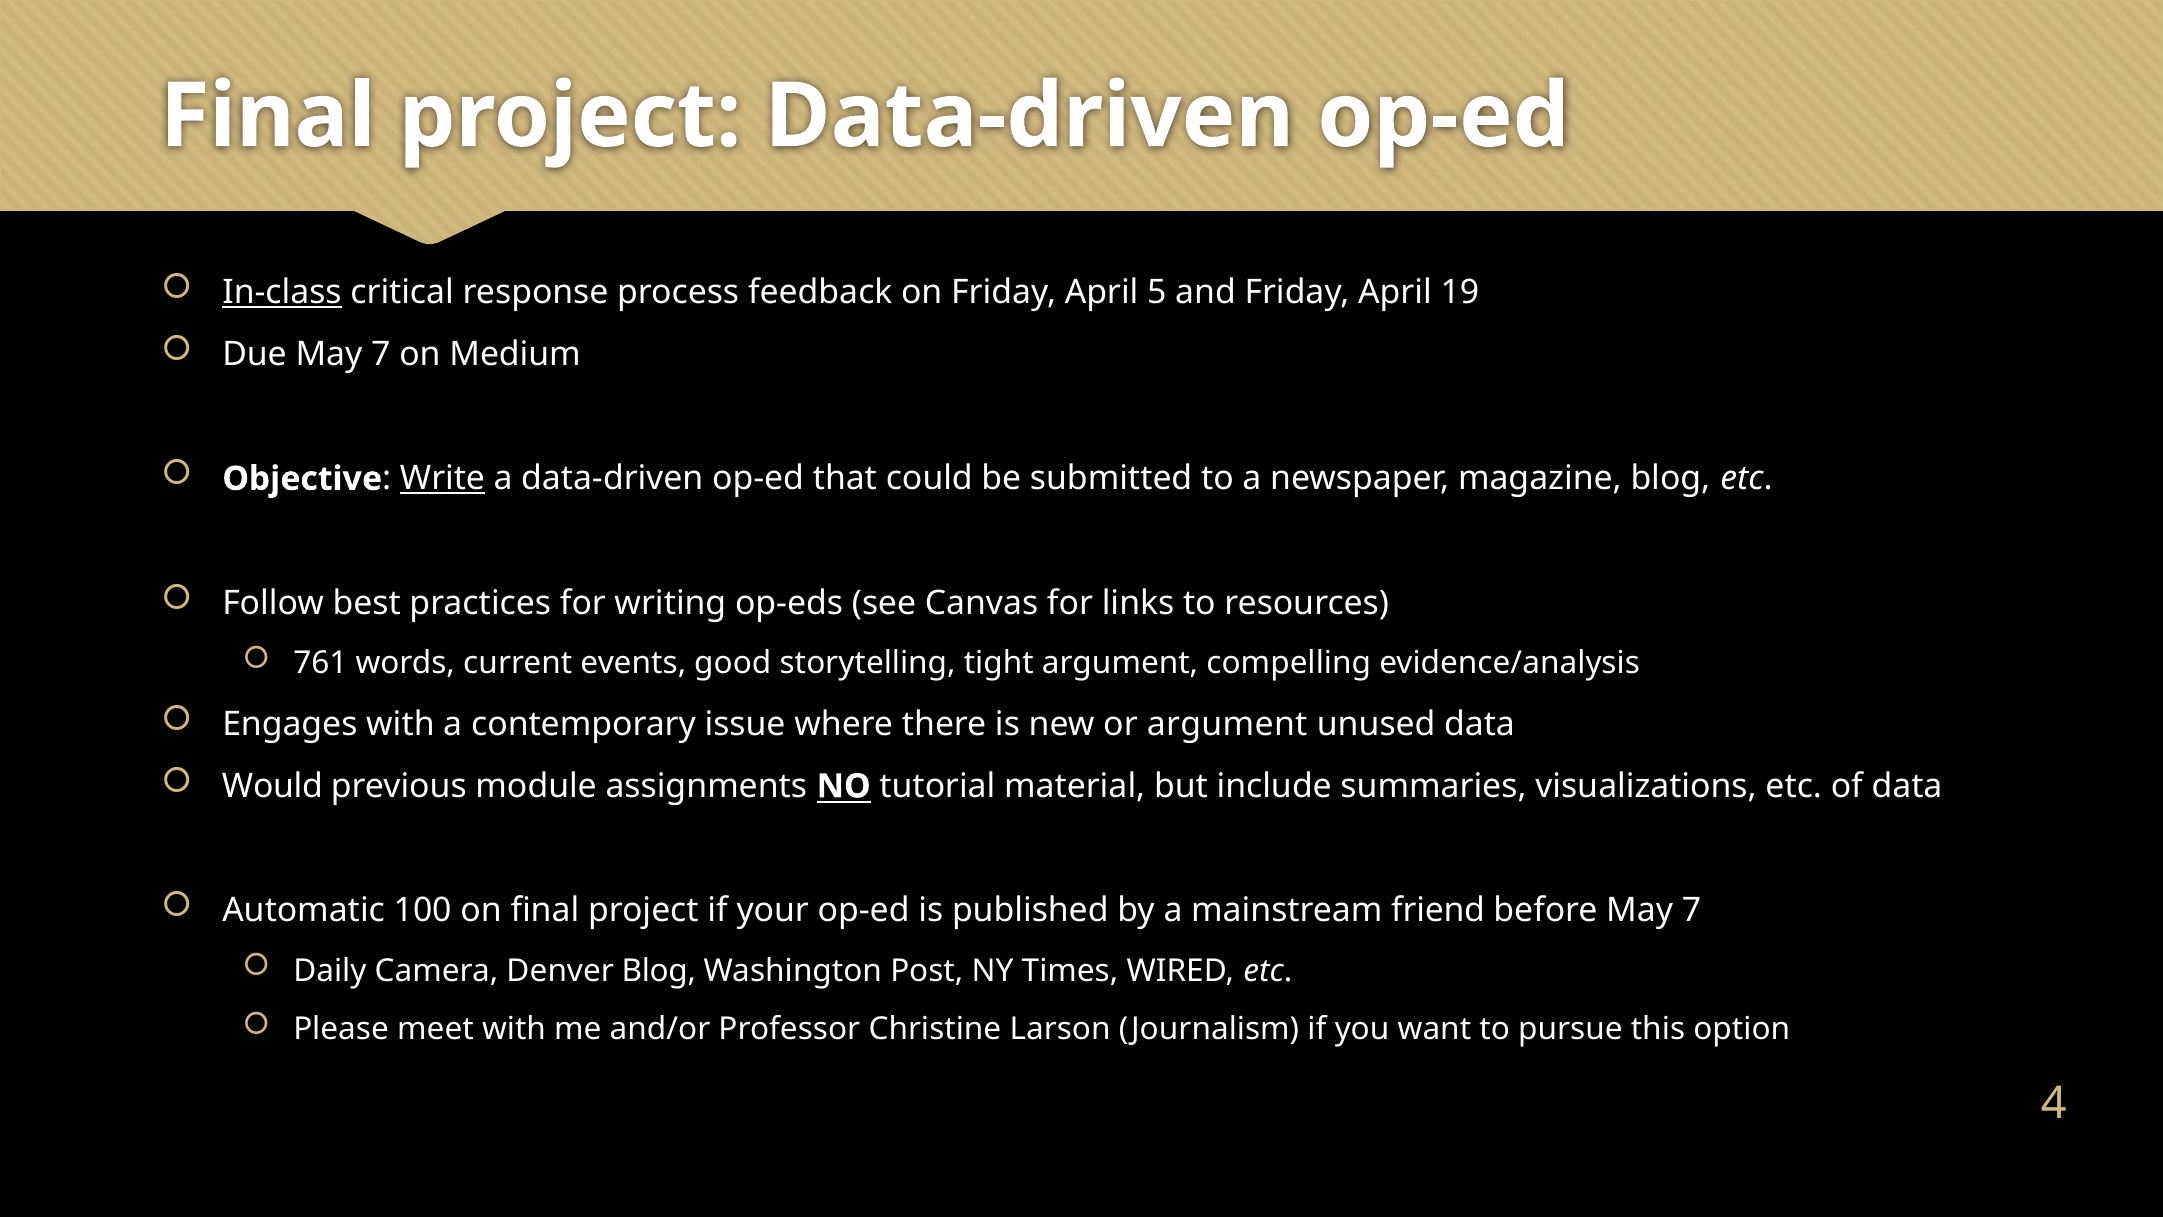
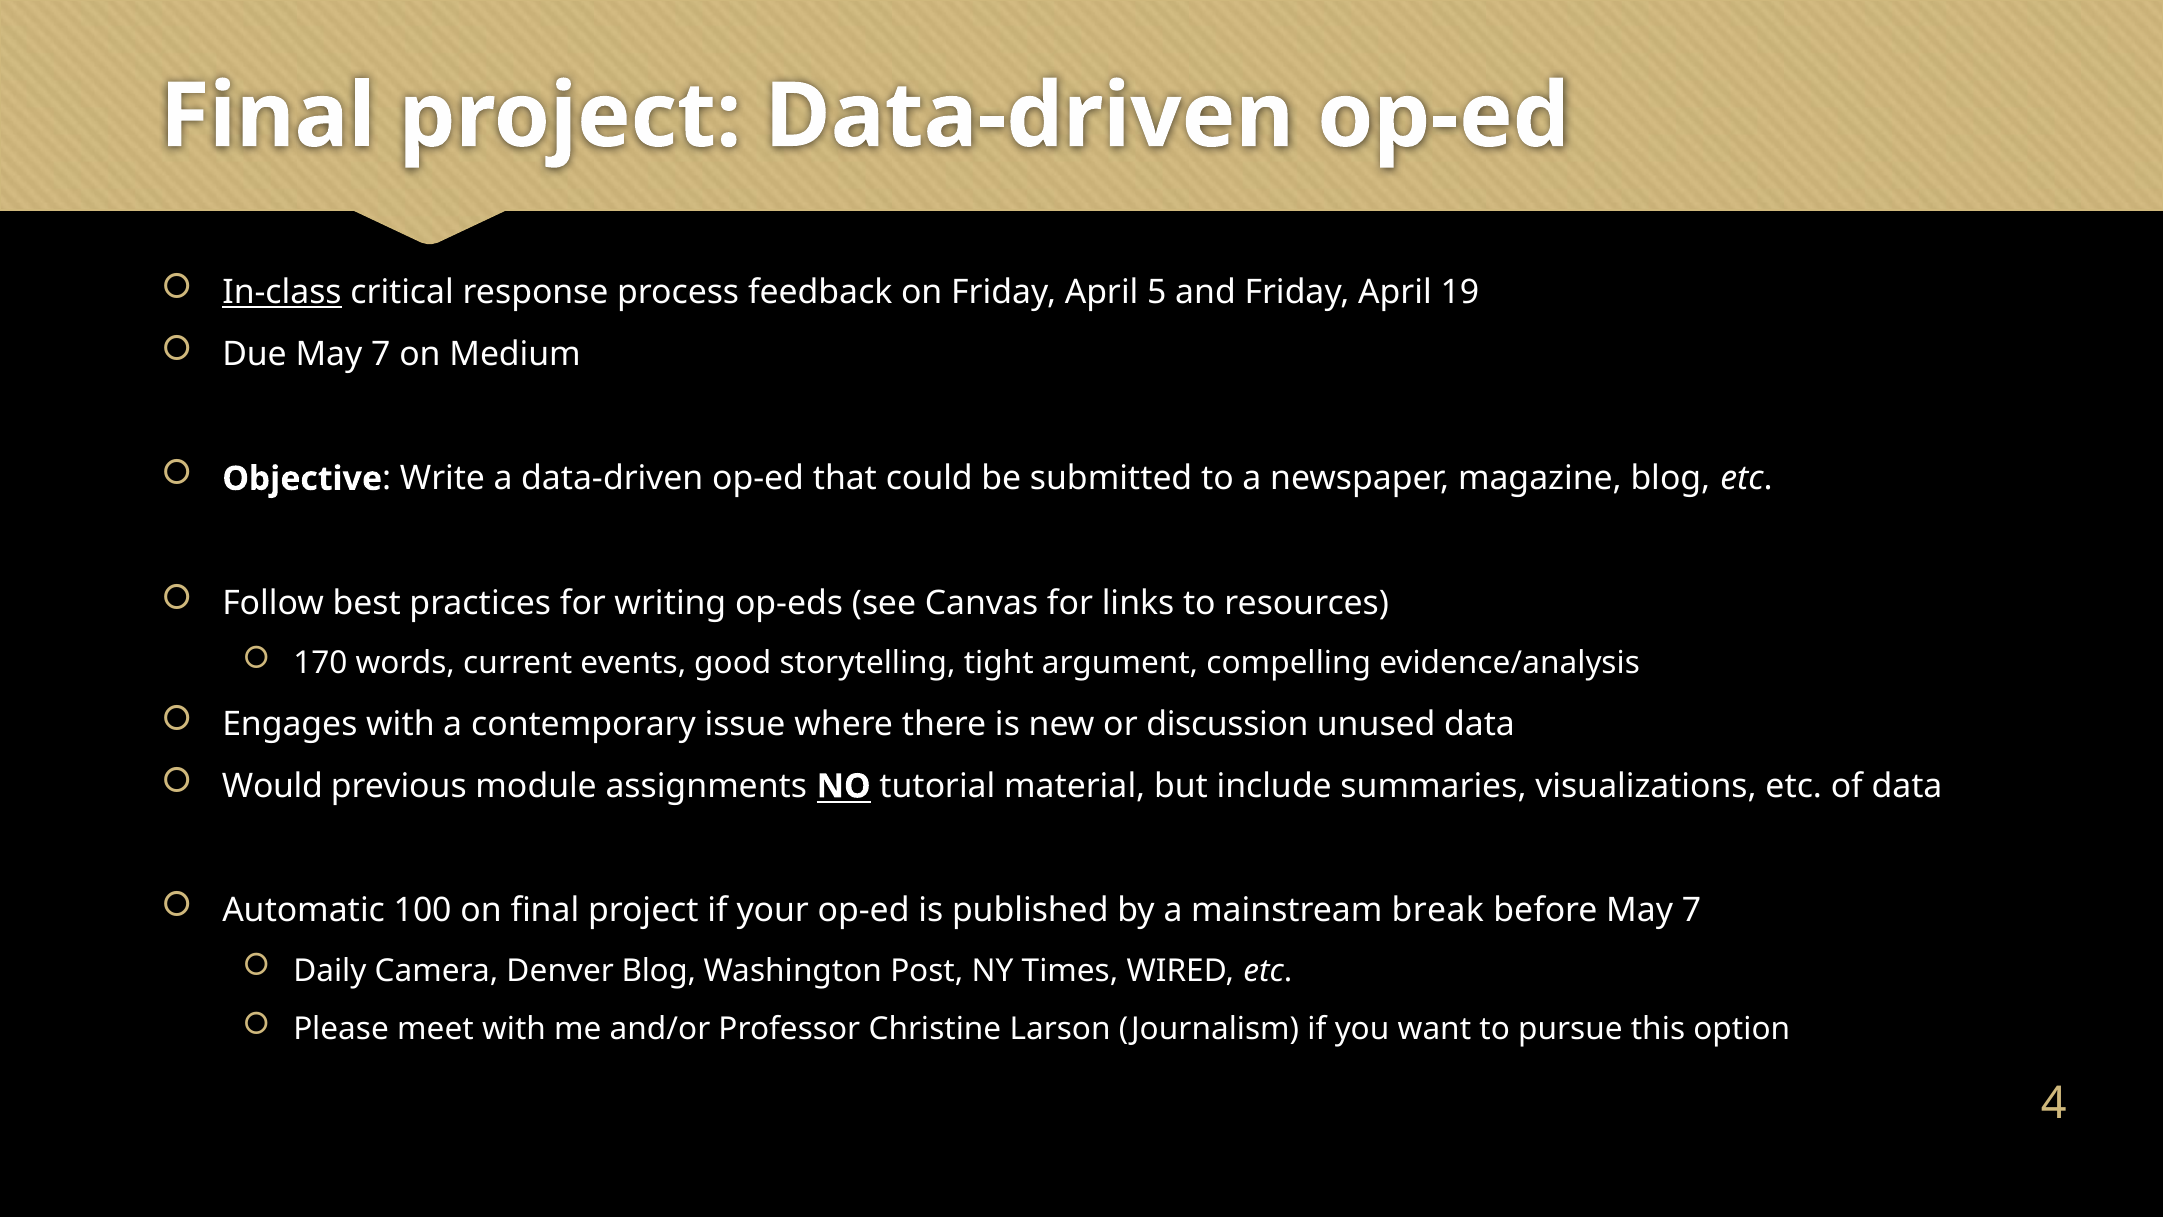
Write underline: present -> none
761: 761 -> 170
or argument: argument -> discussion
friend: friend -> break
